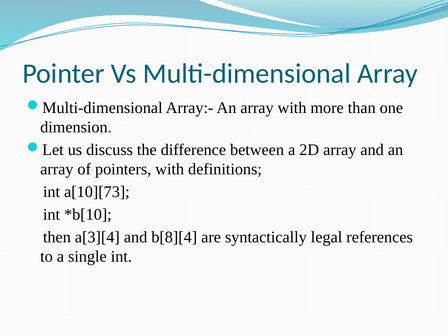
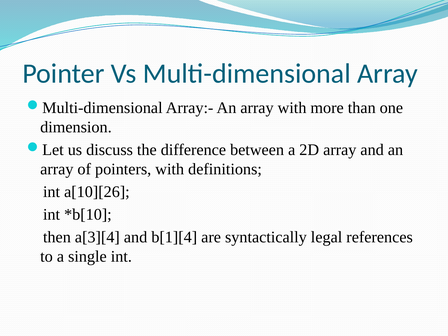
a[10][73: a[10][73 -> a[10][26
b[8][4: b[8][4 -> b[1][4
